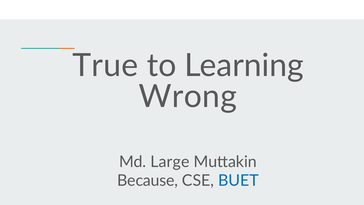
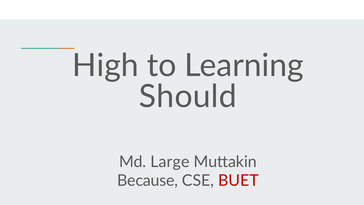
True: True -> High
Wrong: Wrong -> Should
BUET colour: blue -> red
